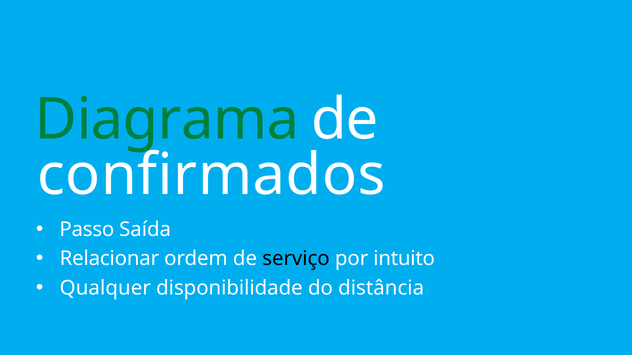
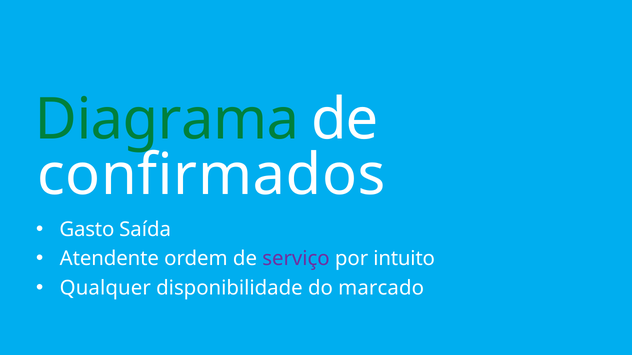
Passo: Passo -> Gasto
Relacionar: Relacionar -> Atendente
serviço colour: black -> purple
distância: distância -> marcado
